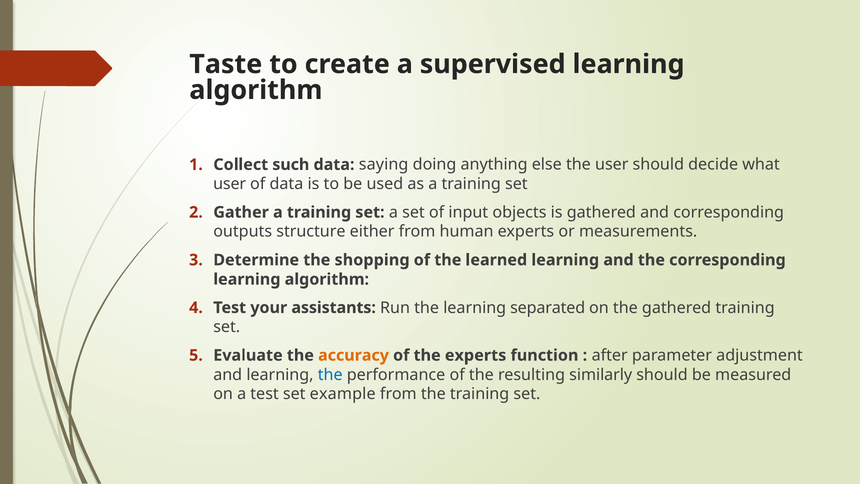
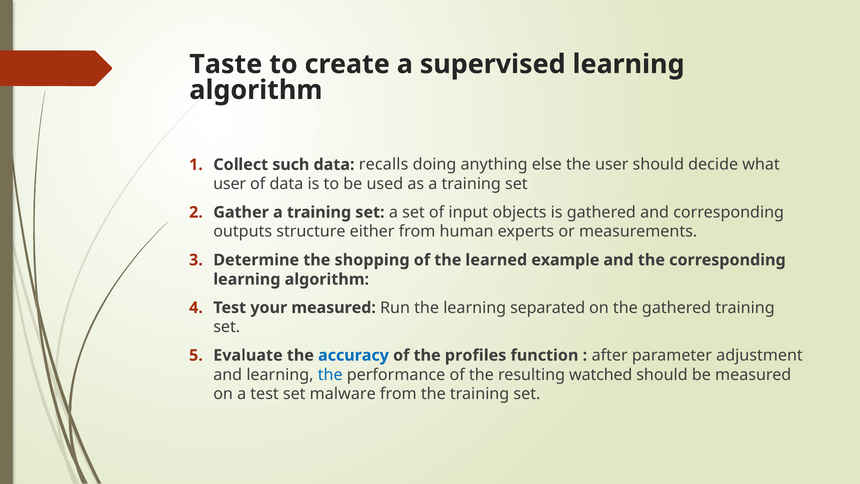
saying: saying -> recalls
learned learning: learning -> example
your assistants: assistants -> measured
accuracy colour: orange -> blue
the experts: experts -> profiles
similarly: similarly -> watched
example: example -> malware
